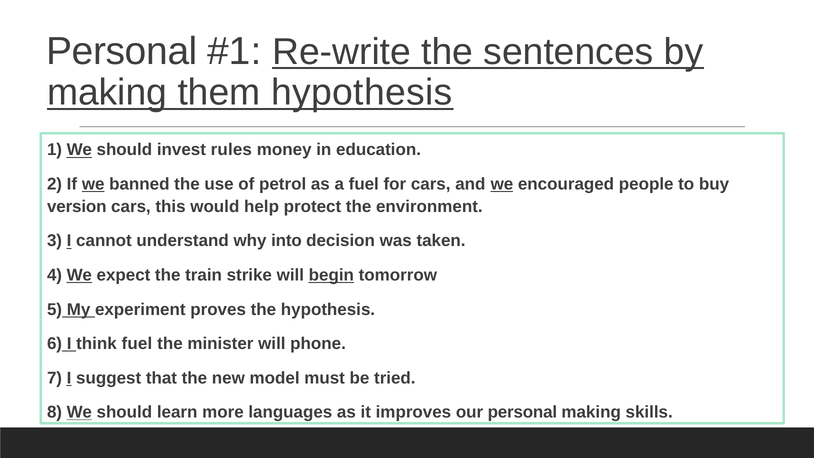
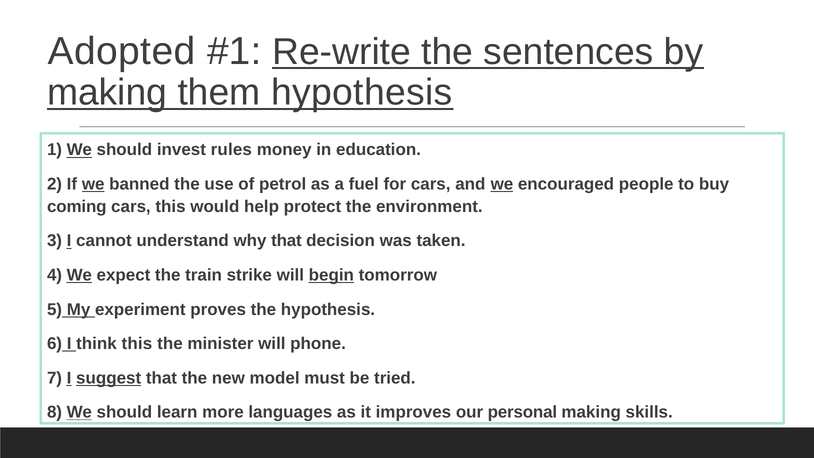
Personal at (122, 51): Personal -> Adopted
version: version -> coming
why into: into -> that
think fuel: fuel -> this
suggest underline: none -> present
